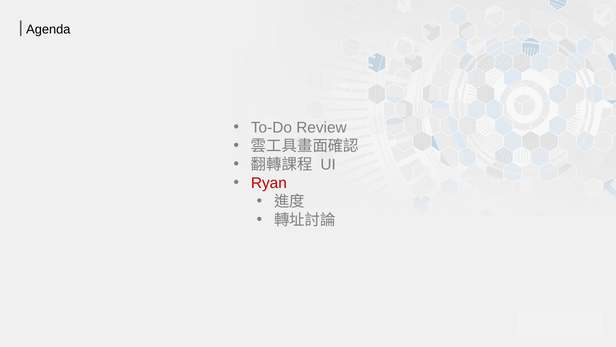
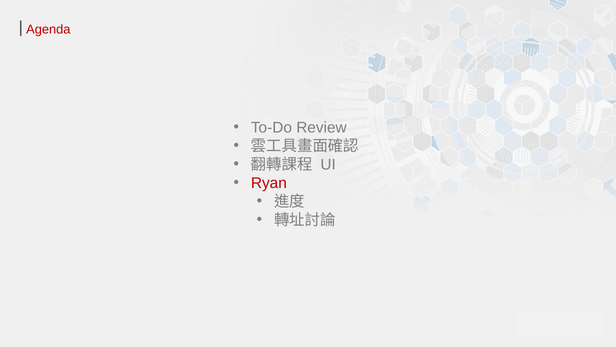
Agenda colour: black -> red
